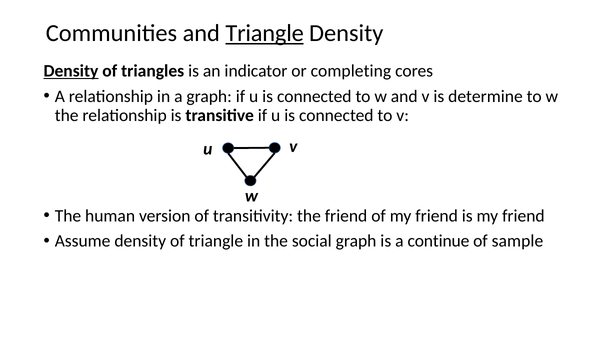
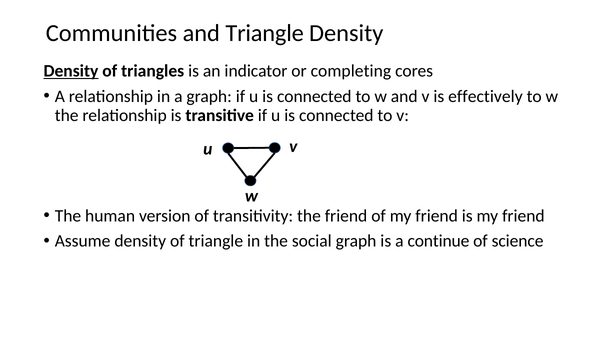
Triangle at (265, 33) underline: present -> none
determine: determine -> effectively
sample: sample -> science
